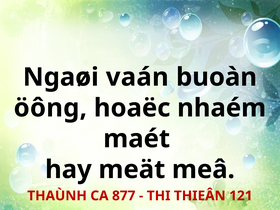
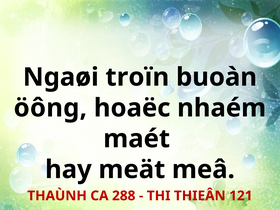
vaán: vaán -> troïn
877: 877 -> 288
